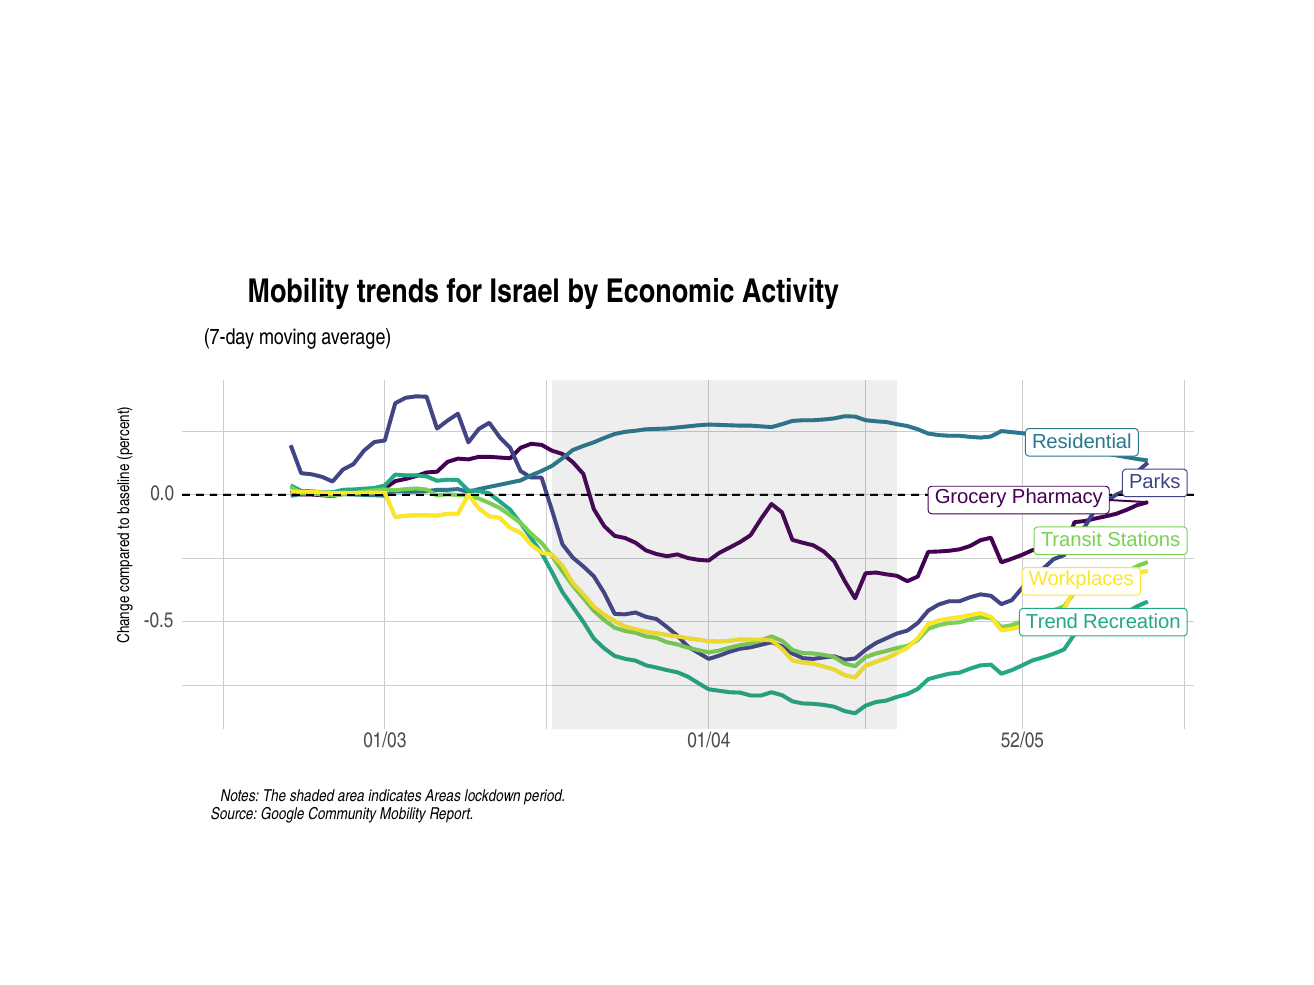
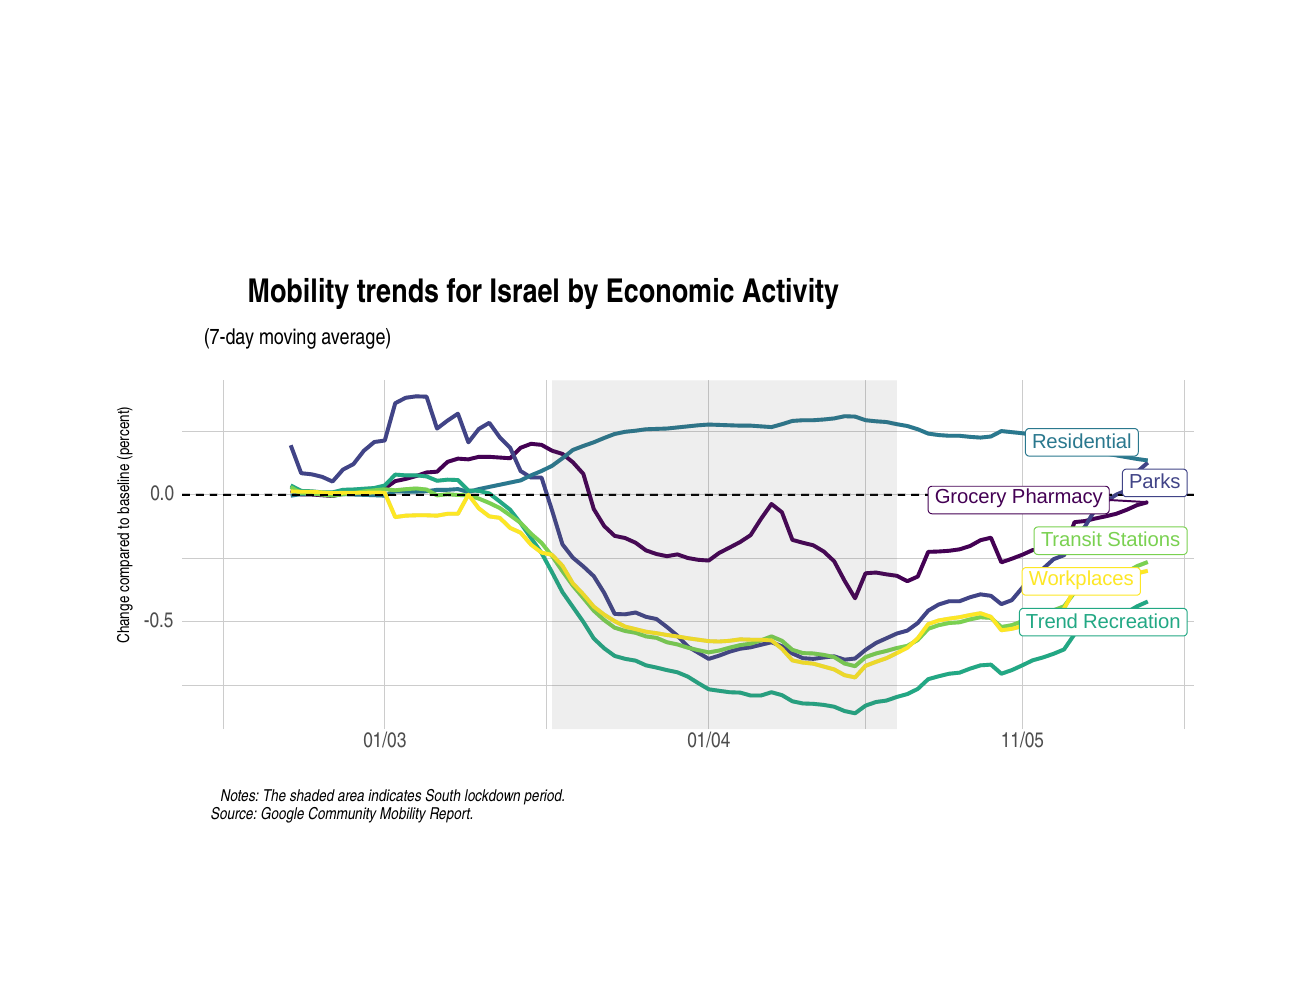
52/05: 52/05 -> 11/05
Areas: Areas -> South
